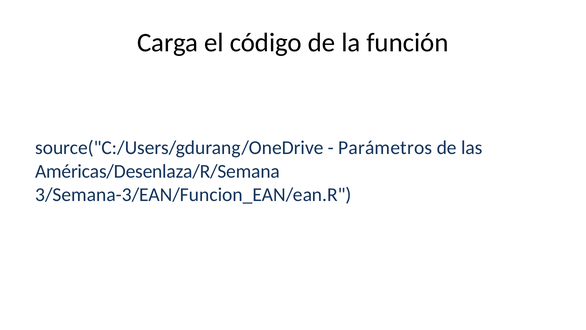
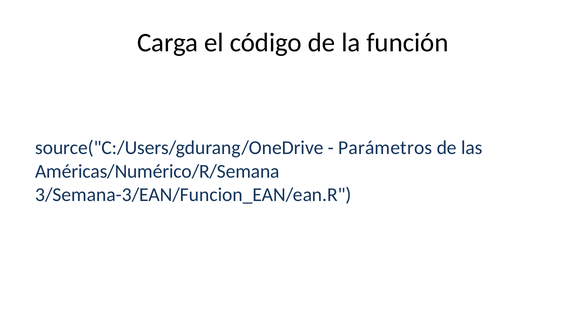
Américas/Desenlaza/R/Semana: Américas/Desenlaza/R/Semana -> Américas/Numérico/R/Semana
